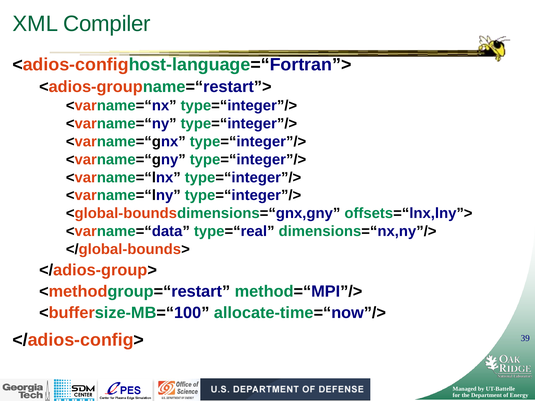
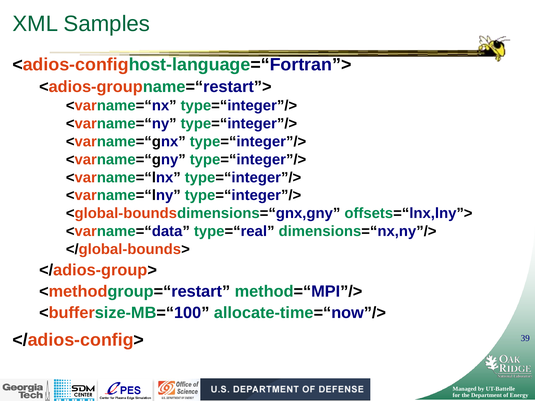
Compiler: Compiler -> Samples
